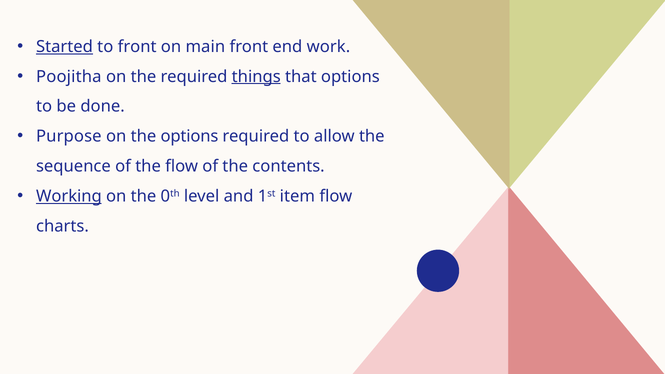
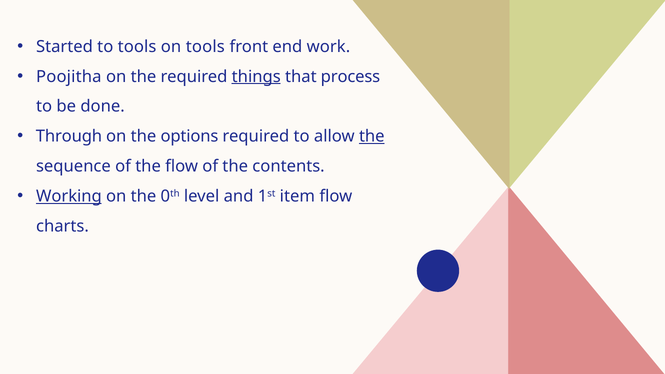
Started underline: present -> none
to front: front -> tools
on main: main -> tools
that options: options -> process
Purpose: Purpose -> Through
the at (372, 136) underline: none -> present
